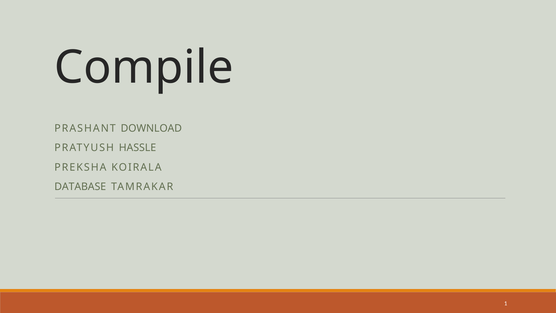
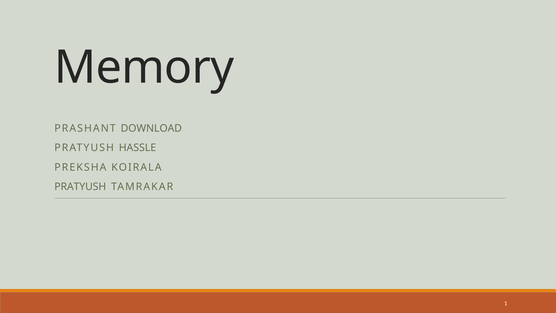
Compile: Compile -> Memory
DATABASE at (80, 186): DATABASE -> PRATYUSH
